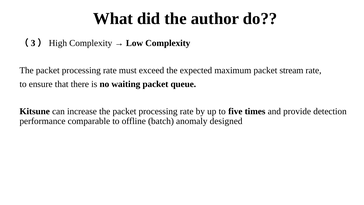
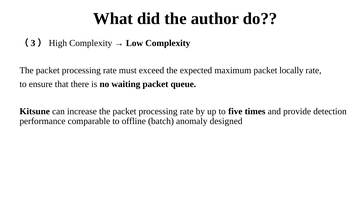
stream: stream -> locally
